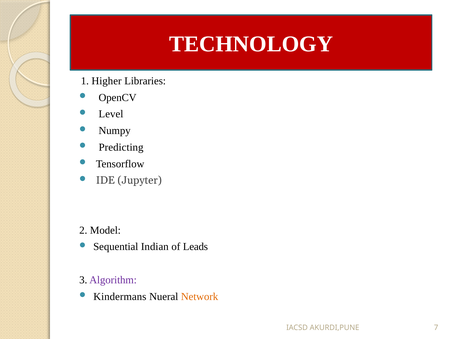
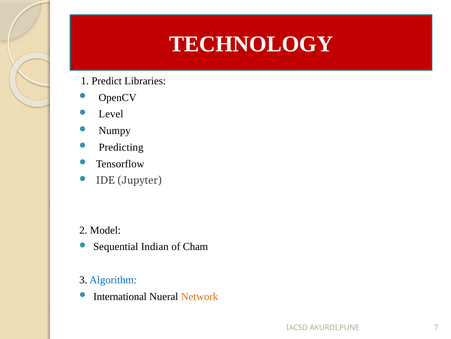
Higher: Higher -> Predict
Leads: Leads -> Cham
Algorithm colour: purple -> blue
Kindermans: Kindermans -> International
